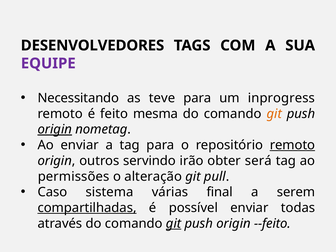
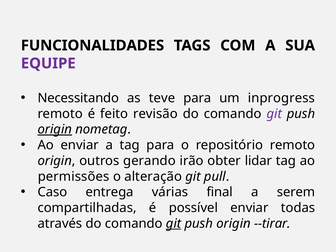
DESENVOLVEDORES: DESENVOLVEDORES -> FUNCIONALIDADES
mesma: mesma -> revisão
git at (274, 114) colour: orange -> purple
remoto at (292, 145) underline: present -> none
servindo: servindo -> gerando
será: será -> lidar
sistema: sistema -> entrega
compartilhadas underline: present -> none
--feito: --feito -> --tirar
